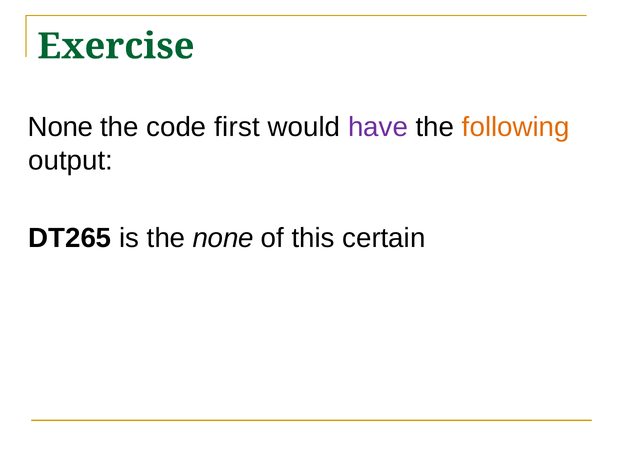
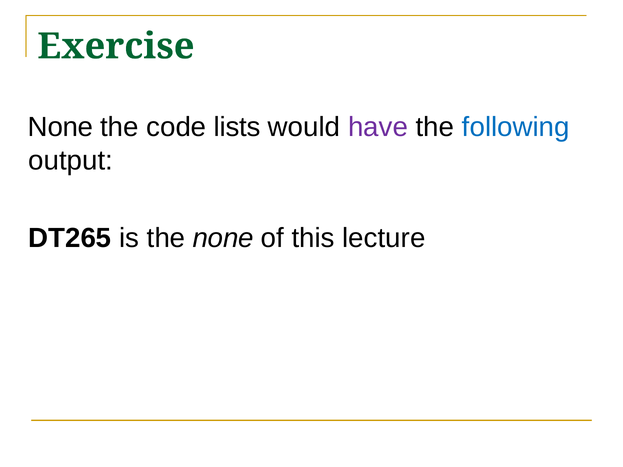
first: first -> lists
following colour: orange -> blue
certain: certain -> lecture
